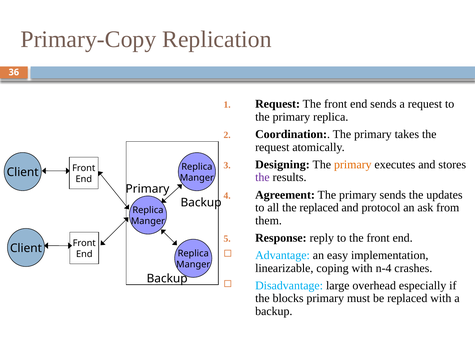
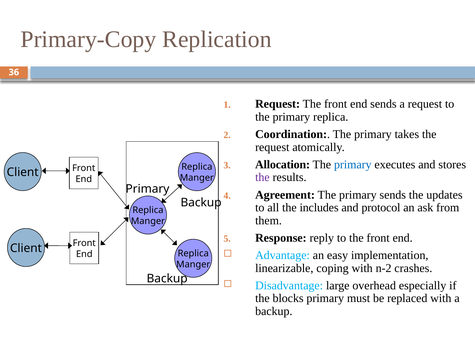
Designing: Designing -> Allocation
primary at (353, 165) colour: orange -> blue
the replaced: replaced -> includes
n-4: n-4 -> n-2
